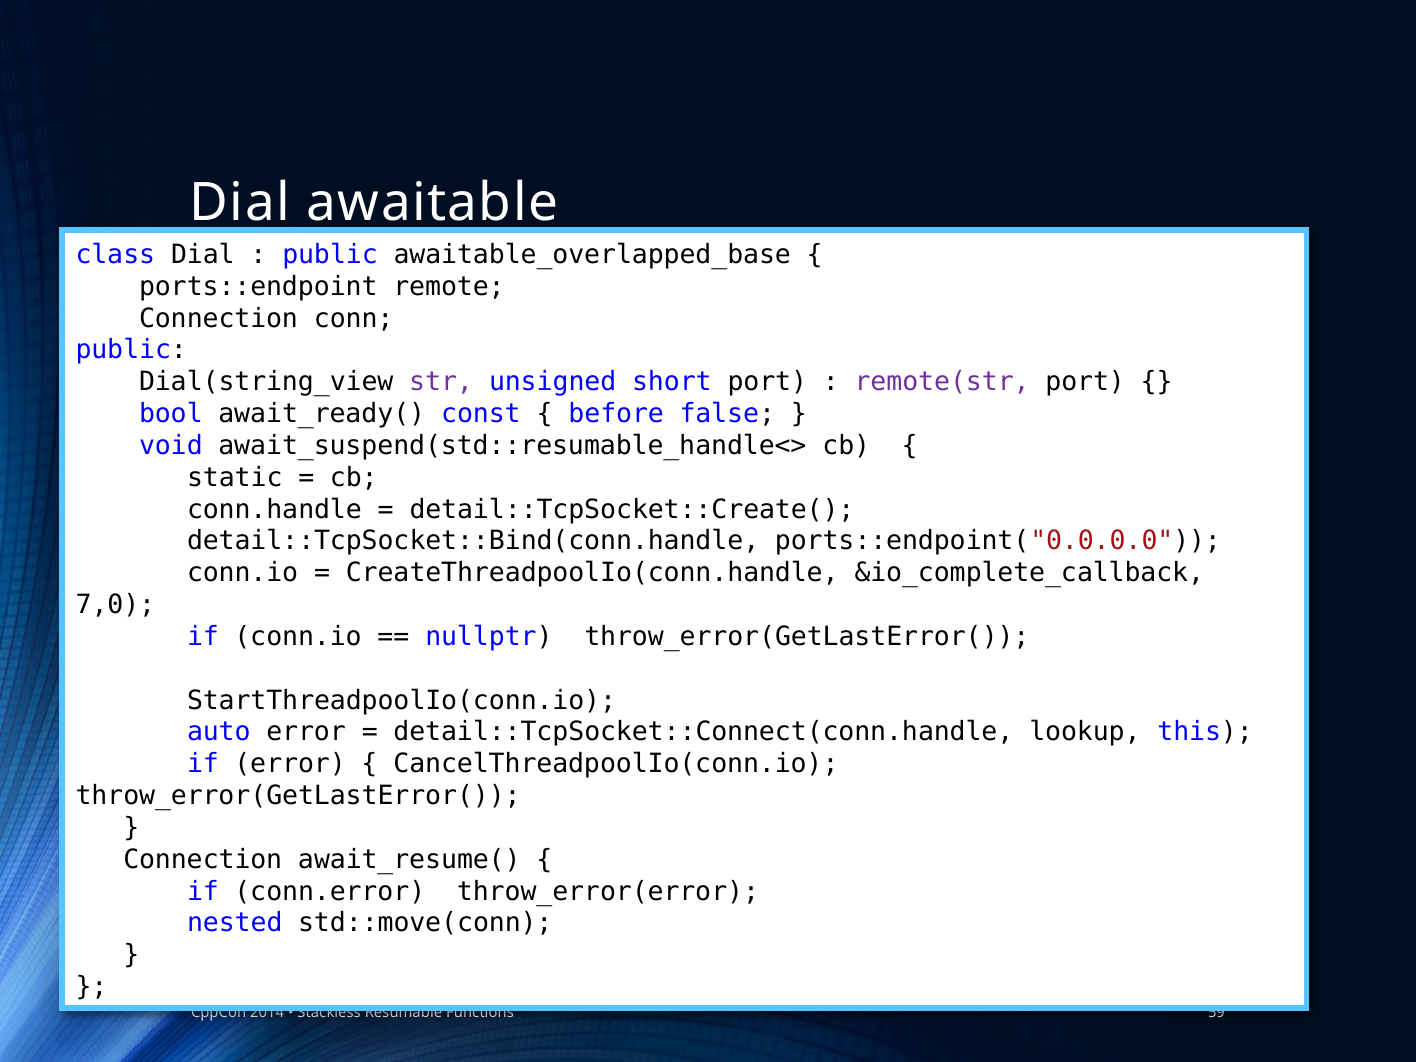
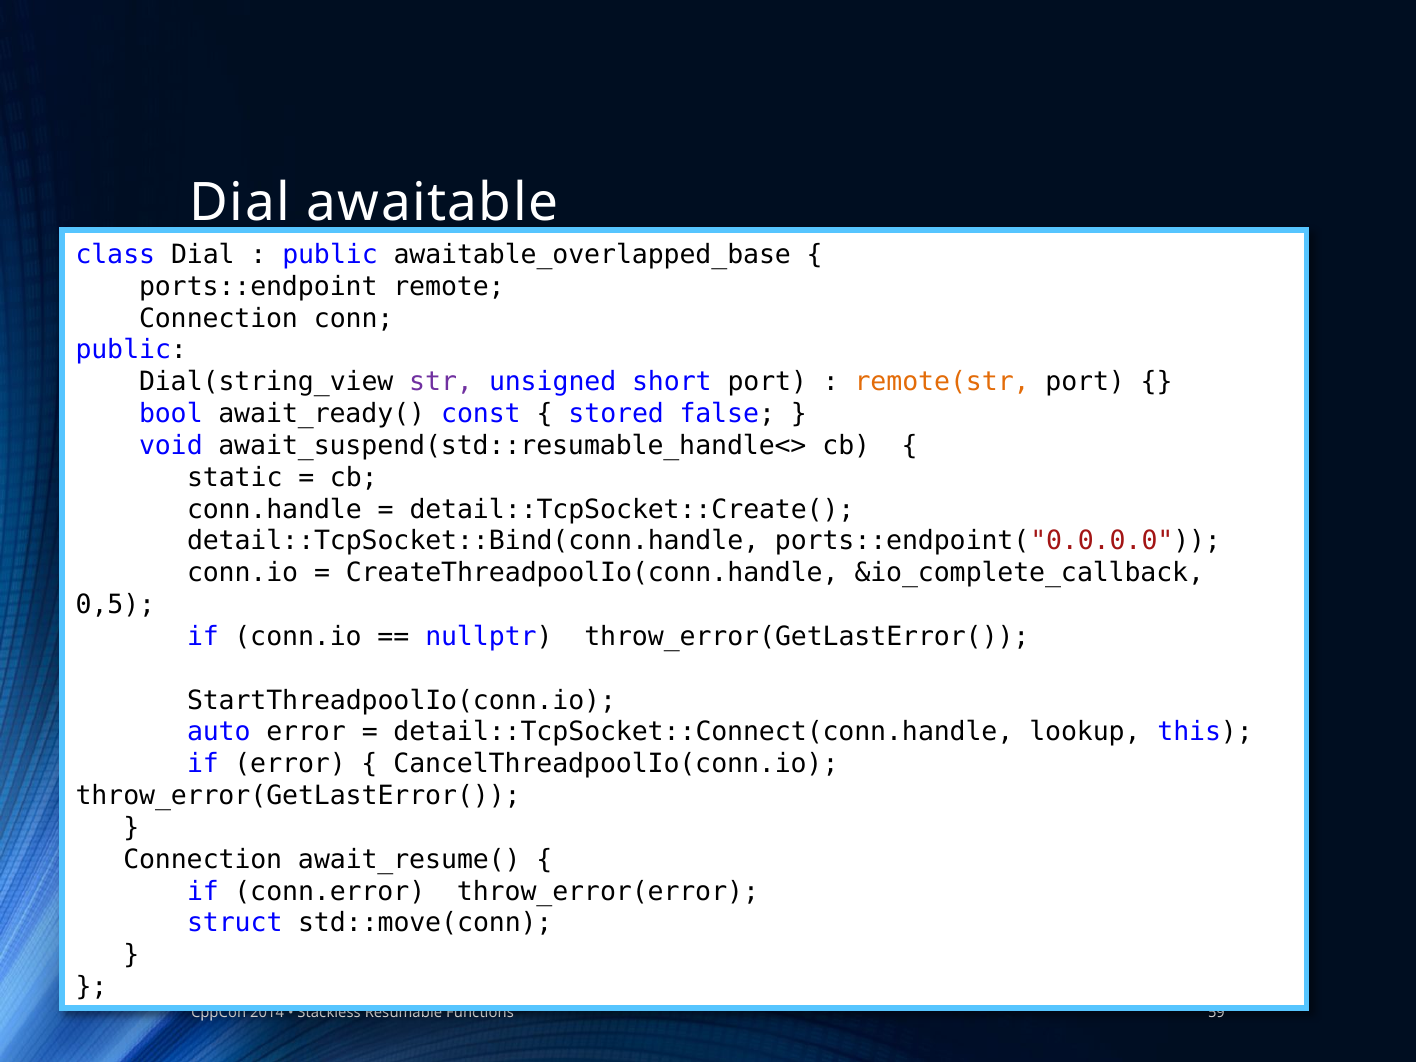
remote(str colour: purple -> orange
before: before -> stored
7,0: 7,0 -> 0,5
nested: nested -> struct
